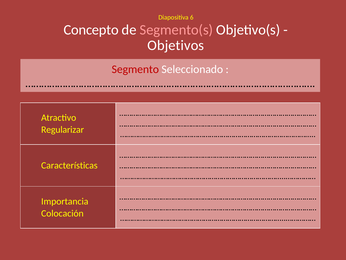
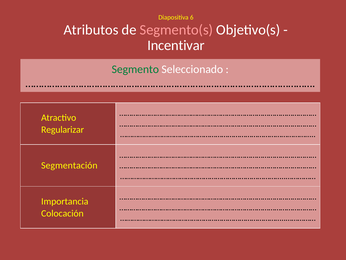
Concepto: Concepto -> Atributos
Objetivos: Objetivos -> Incentivar
Segmento colour: red -> green
Características: Características -> Segmentación
